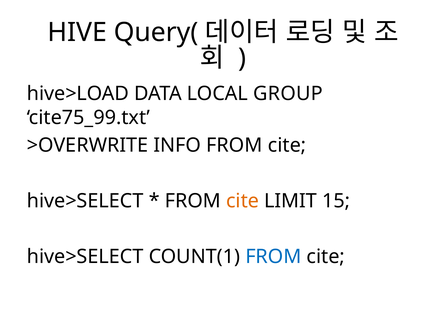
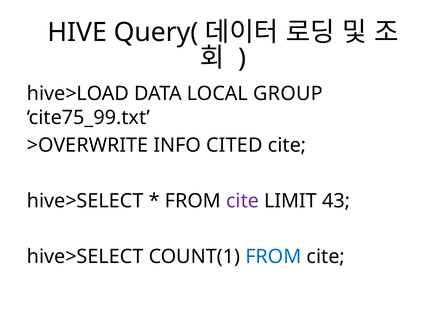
INFO FROM: FROM -> CITED
cite at (243, 201) colour: orange -> purple
15: 15 -> 43
